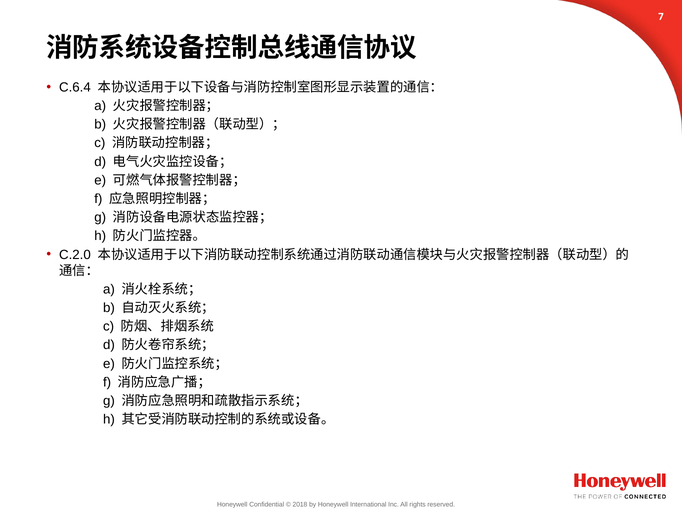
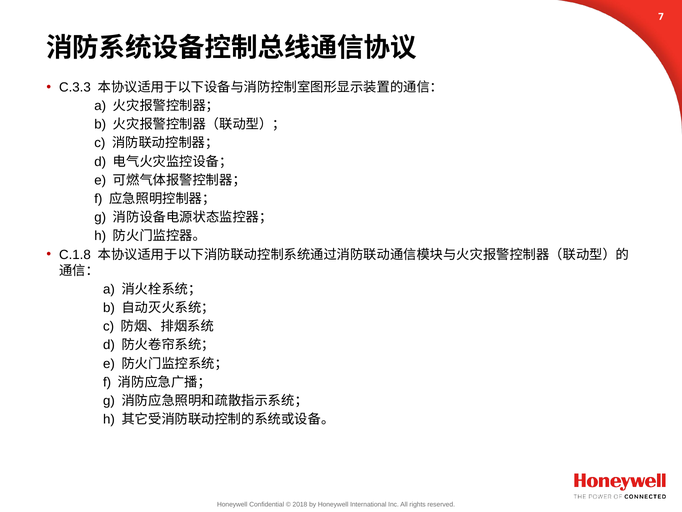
C.6.4: C.6.4 -> C.3.3
C.2.0: C.2.0 -> C.1.8
